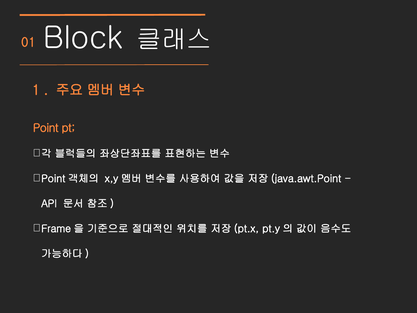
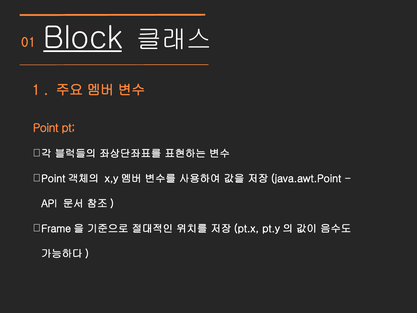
Block underline: none -> present
